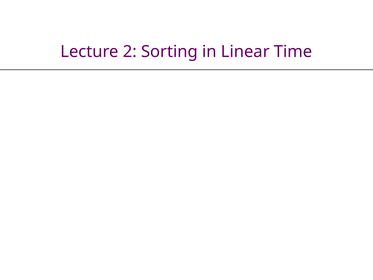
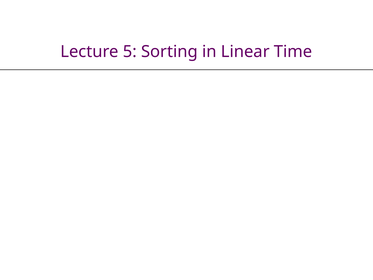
2: 2 -> 5
